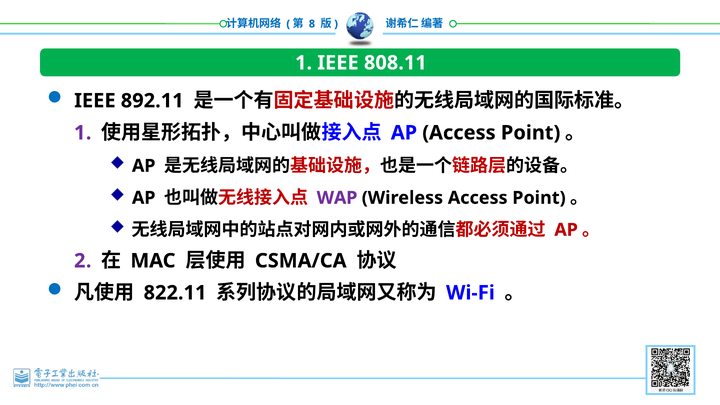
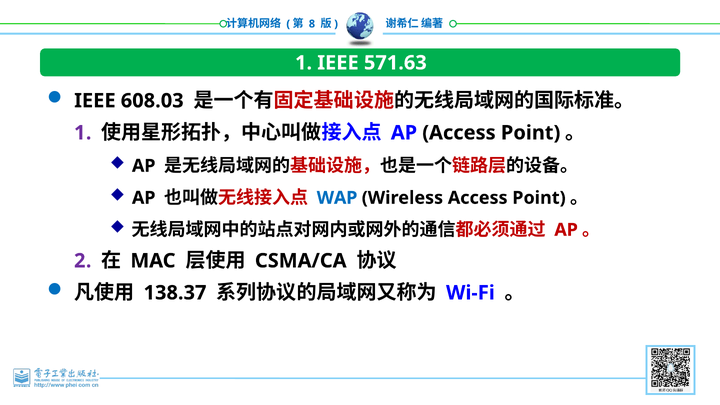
808.11: 808.11 -> 571.63
892.11: 892.11 -> 608.03
WAP colour: purple -> blue
822.11: 822.11 -> 138.37
